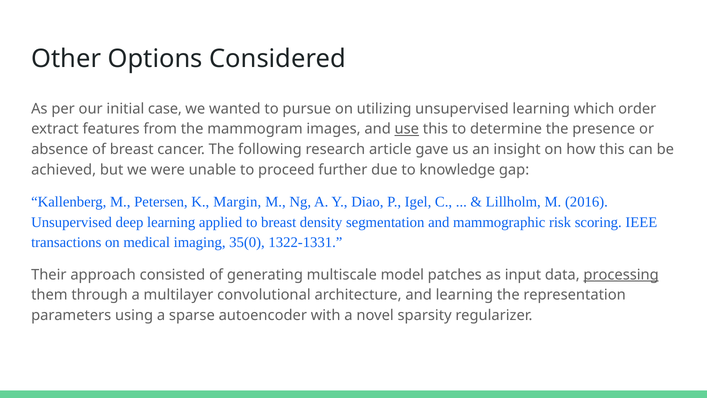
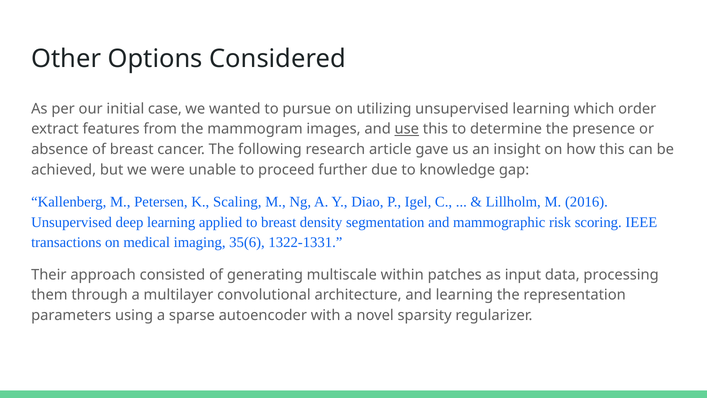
Margin: Margin -> Scaling
35(0: 35(0 -> 35(6
model: model -> within
processing underline: present -> none
